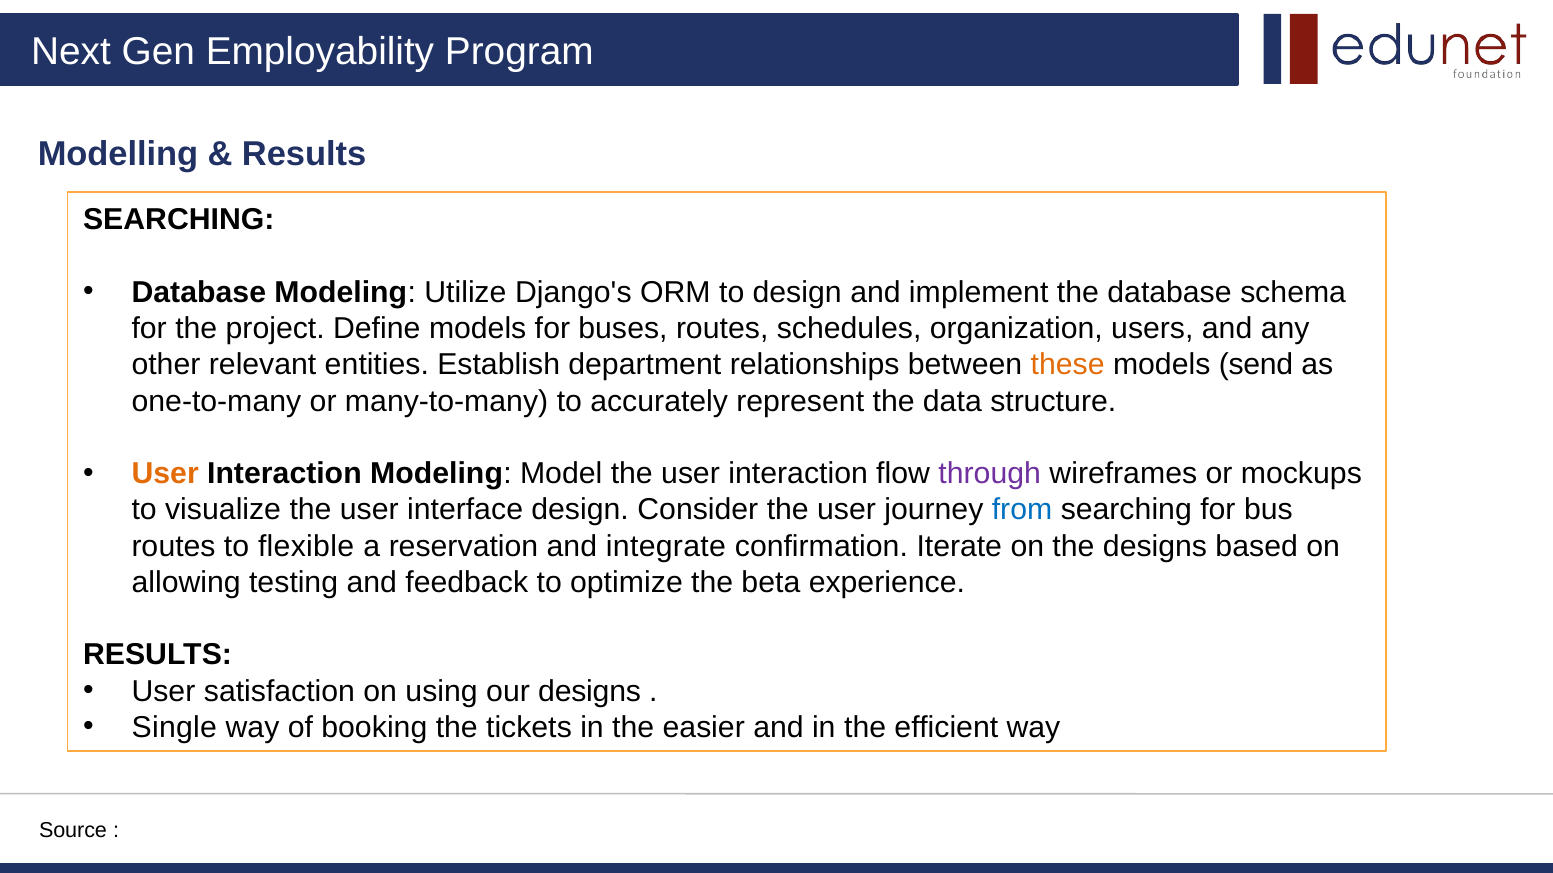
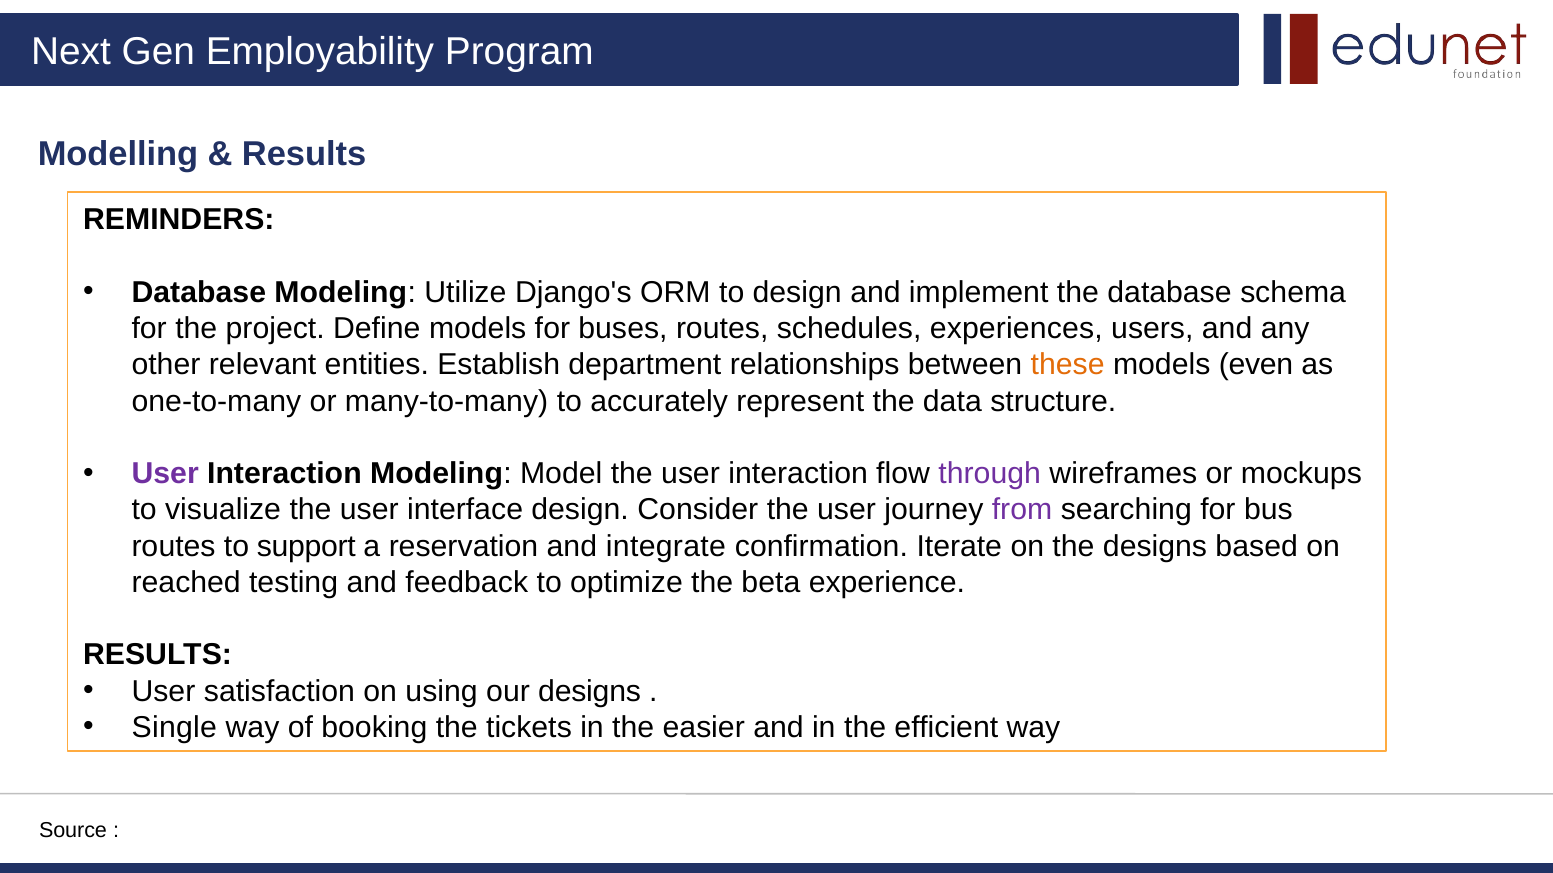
SEARCHING at (179, 220): SEARCHING -> REMINDERS
organization: organization -> experiences
send: send -> even
User at (165, 474) colour: orange -> purple
from colour: blue -> purple
flexible: flexible -> support
allowing: allowing -> reached
